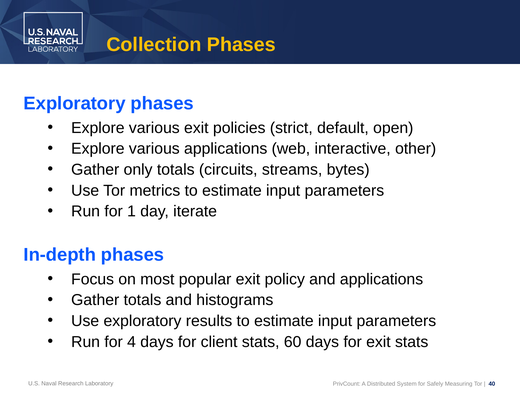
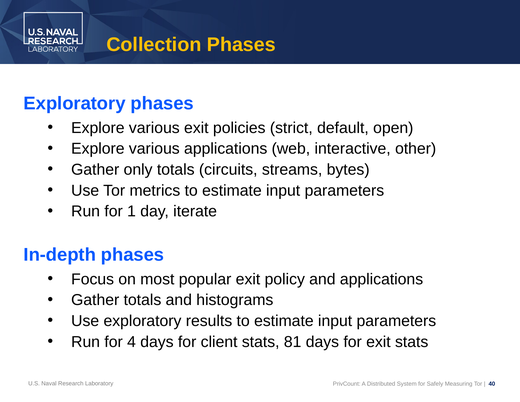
60: 60 -> 81
